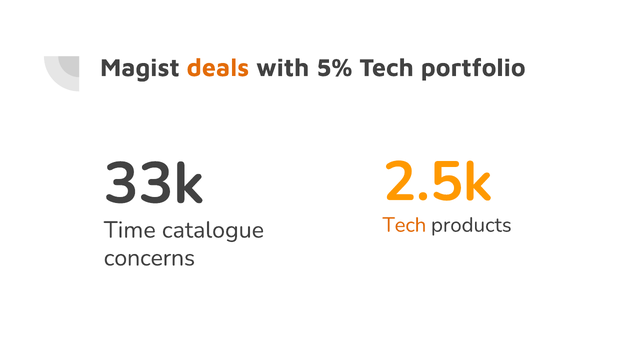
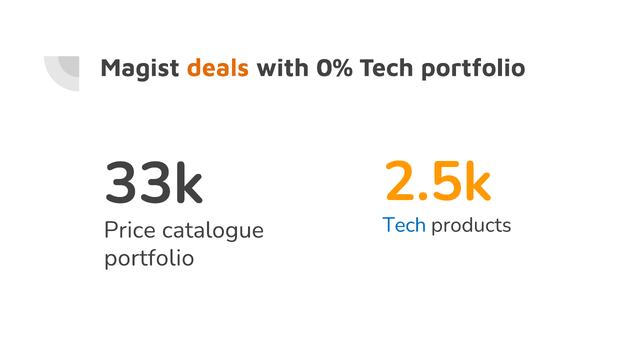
5%: 5% -> 0%
Tech at (404, 225) colour: orange -> blue
Time: Time -> Price
concerns at (149, 258): concerns -> portfolio
